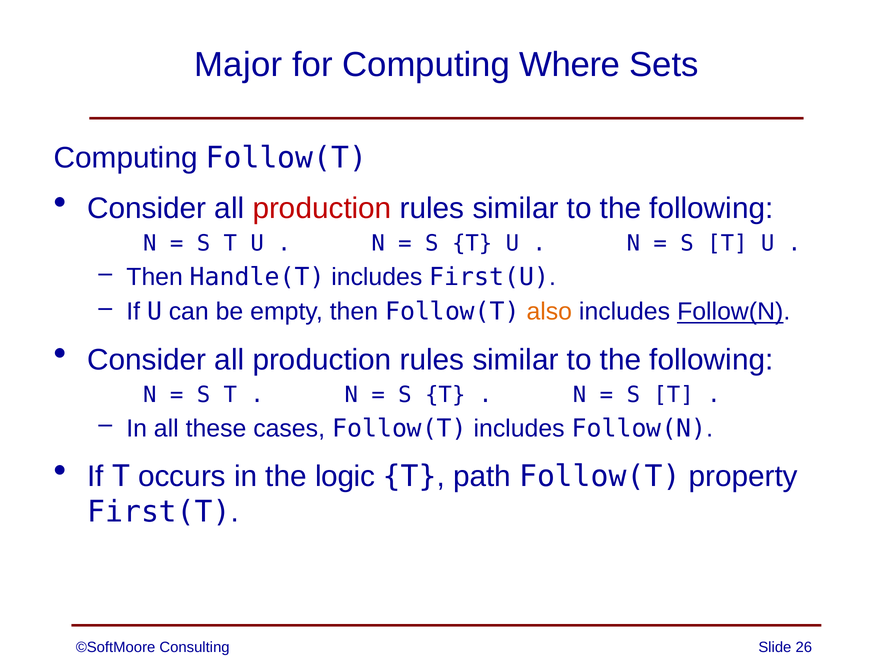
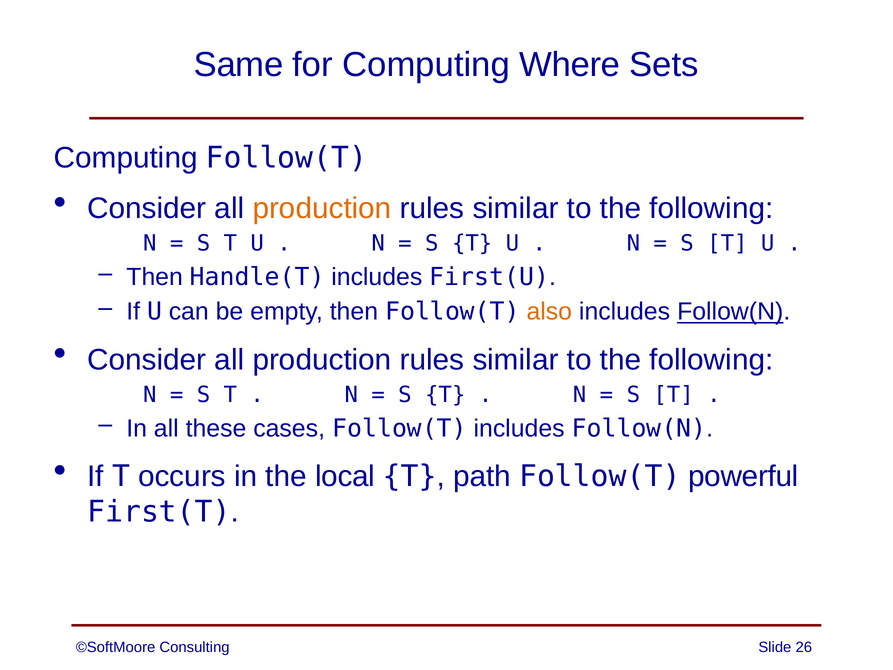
Major: Major -> Same
production at (322, 208) colour: red -> orange
logic: logic -> local
property: property -> powerful
